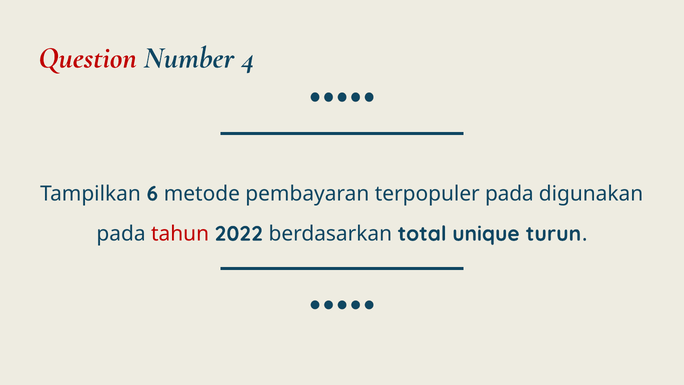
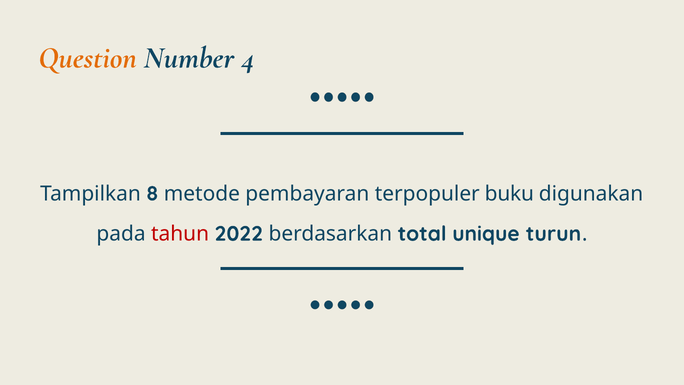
Question colour: red -> orange
6: 6 -> 8
terpopuler pada: pada -> buku
